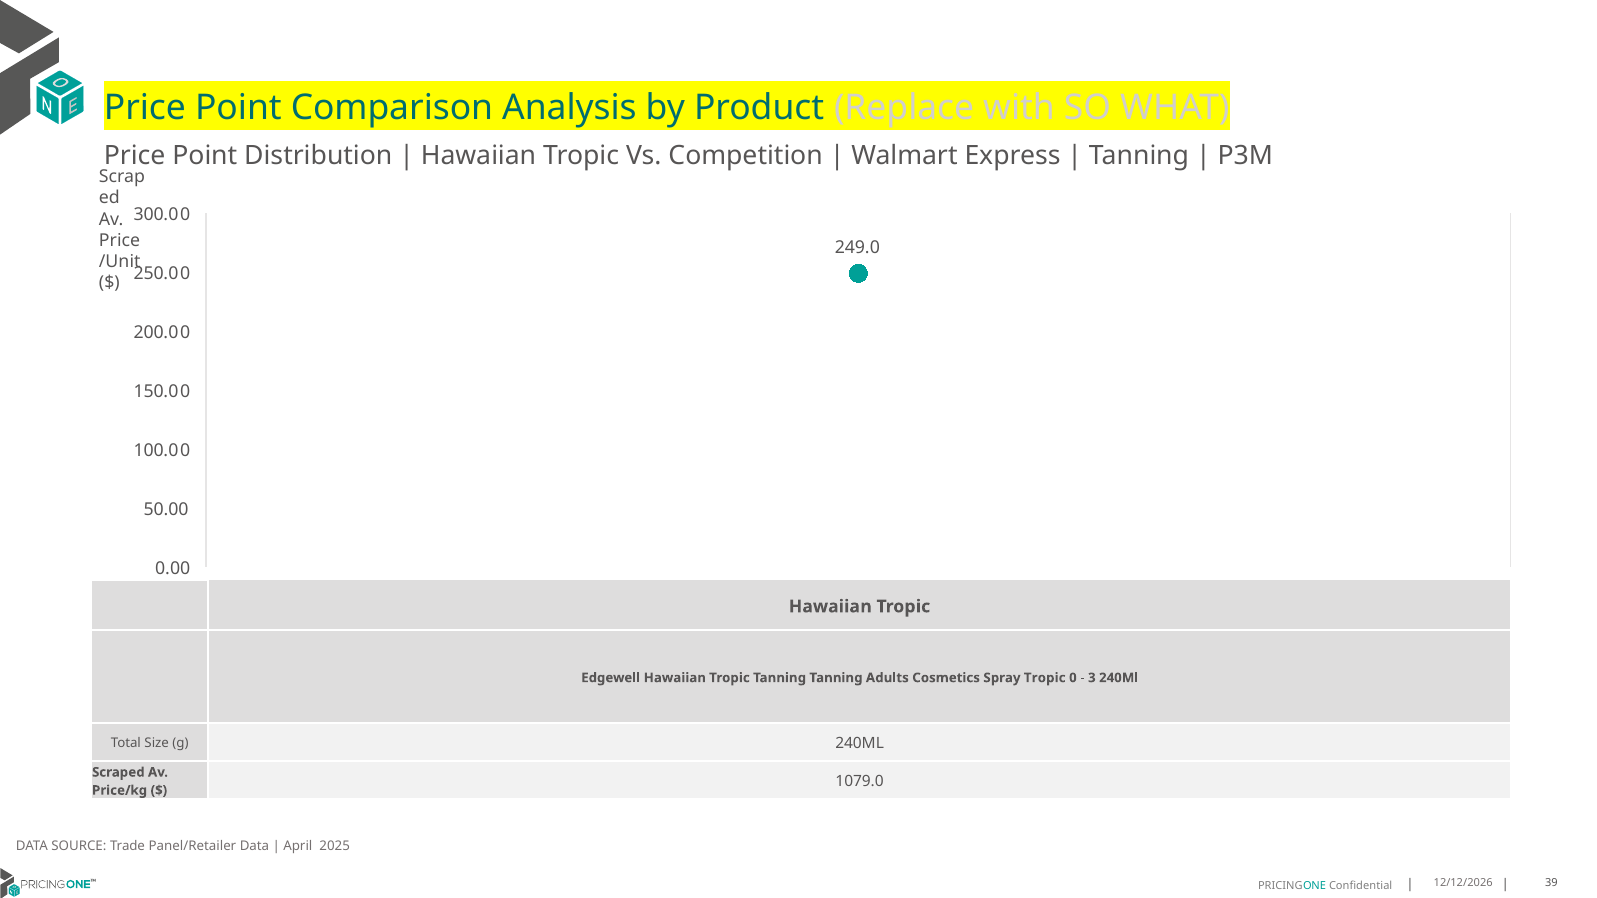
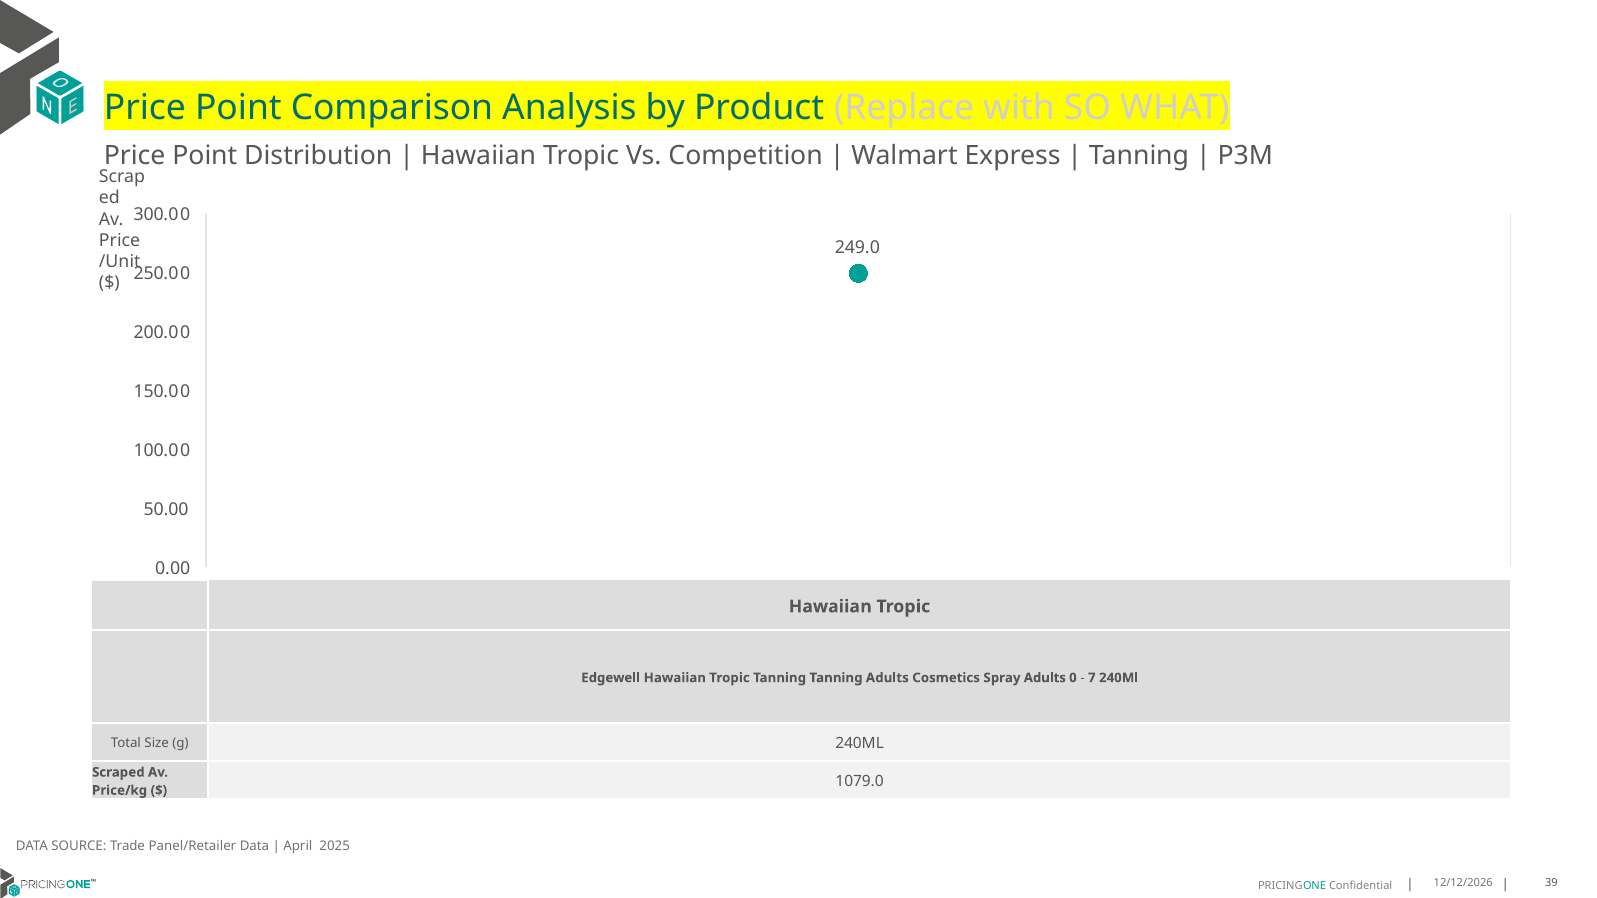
Spray Tropic: Tropic -> Adults
3: 3 -> 7
